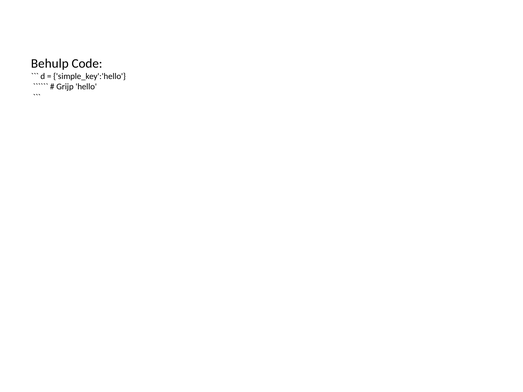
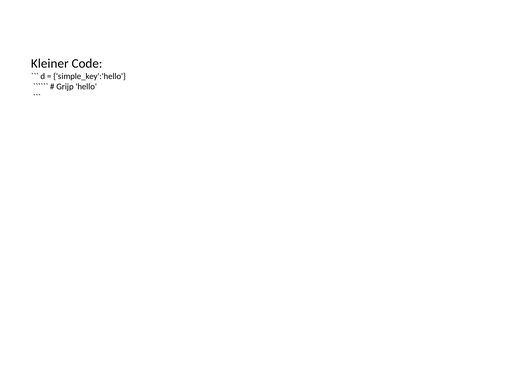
Behulp: Behulp -> Kleiner
